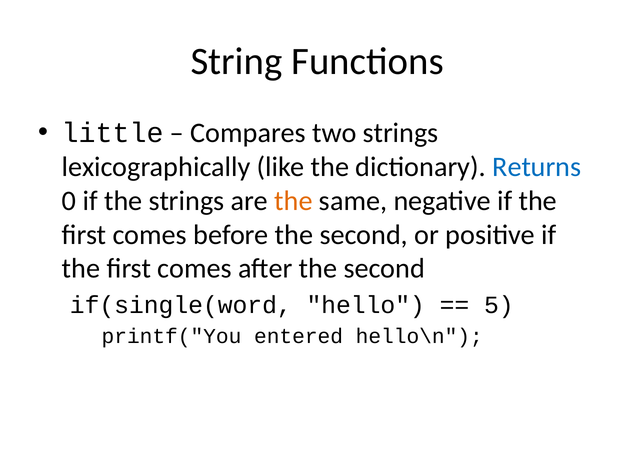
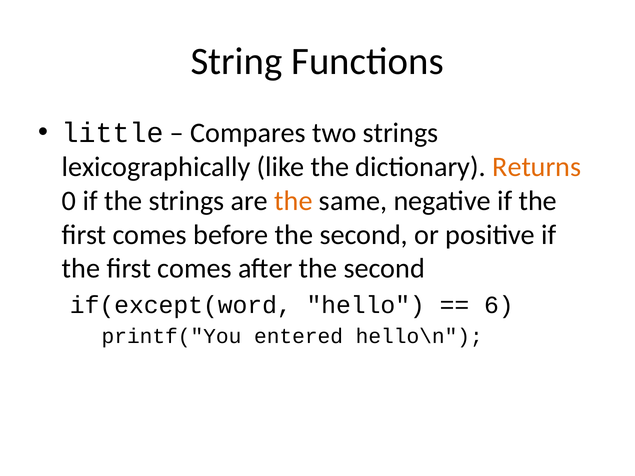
Returns colour: blue -> orange
if(single(word: if(single(word -> if(except(word
5: 5 -> 6
